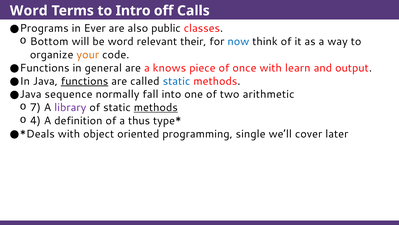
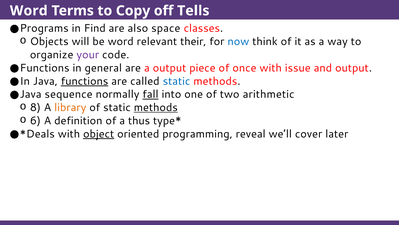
Intro: Intro -> Copy
Calls: Calls -> Tells
Ever: Ever -> Find
public: public -> space
Bottom: Bottom -> Objects
your colour: orange -> purple
a knows: knows -> output
learn: learn -> issue
fall underline: none -> present
7: 7 -> 8
library colour: purple -> orange
4: 4 -> 6
object underline: none -> present
single: single -> reveal
